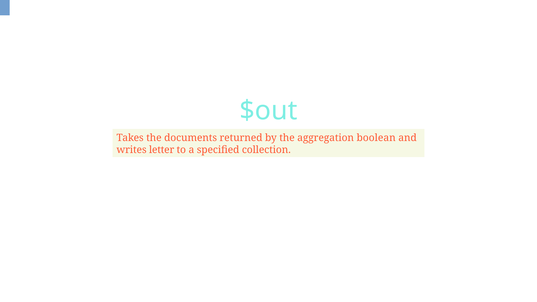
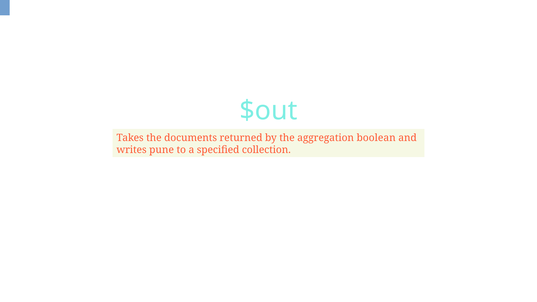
letter: letter -> pune
